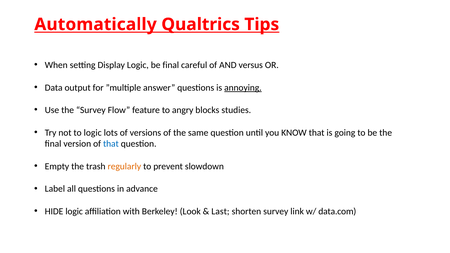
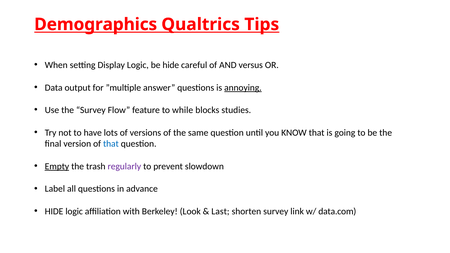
Automatically: Automatically -> Demographics
be final: final -> hide
angry: angry -> while
to logic: logic -> have
Empty underline: none -> present
regularly colour: orange -> purple
